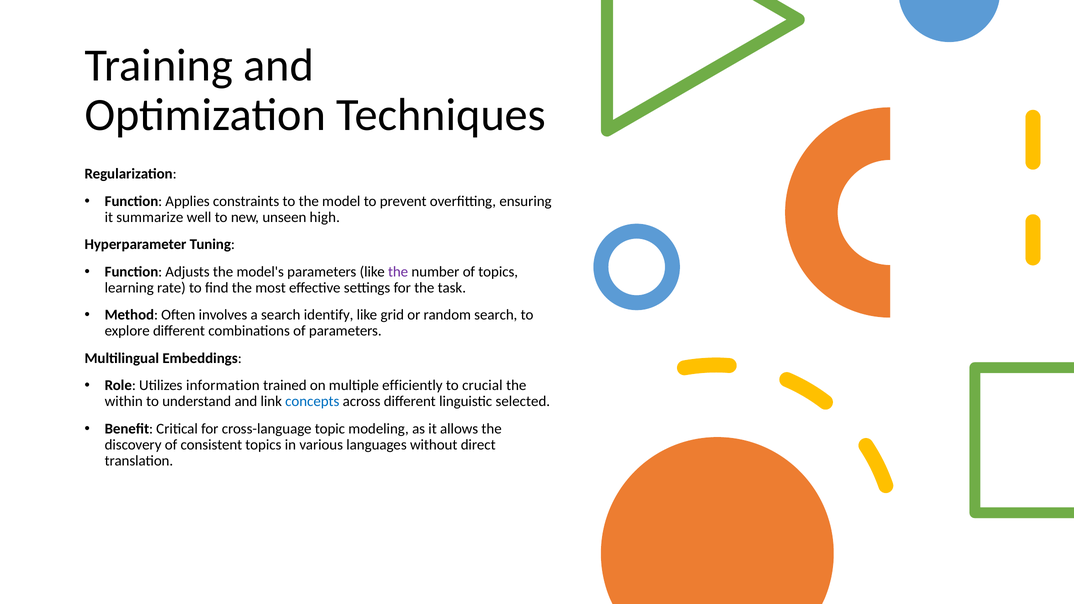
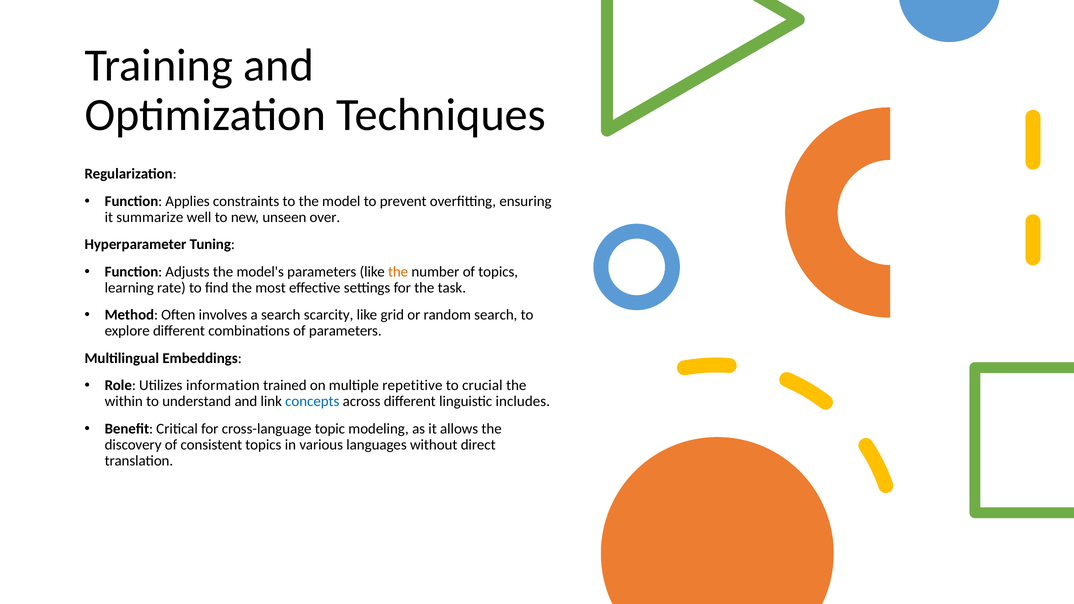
high: high -> over
the at (398, 272) colour: purple -> orange
identify: identify -> scarcity
efficiently: efficiently -> repetitive
selected: selected -> includes
